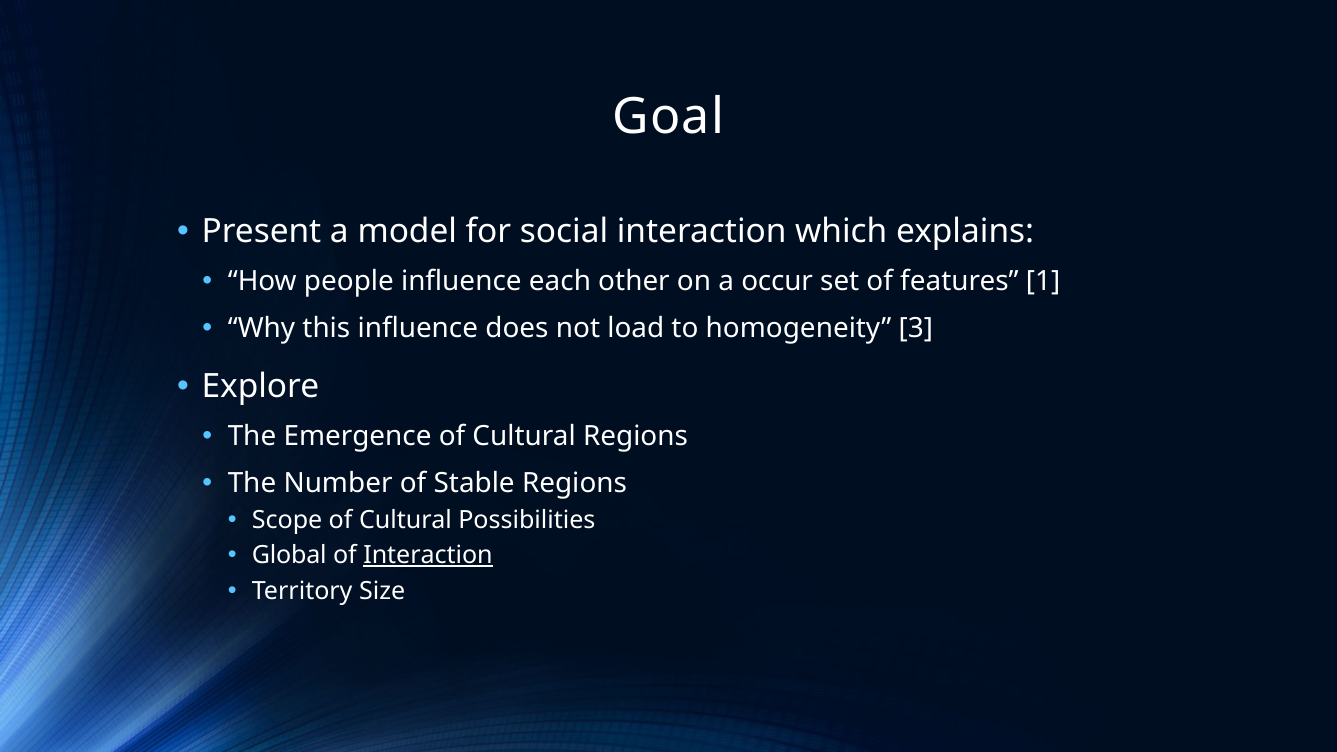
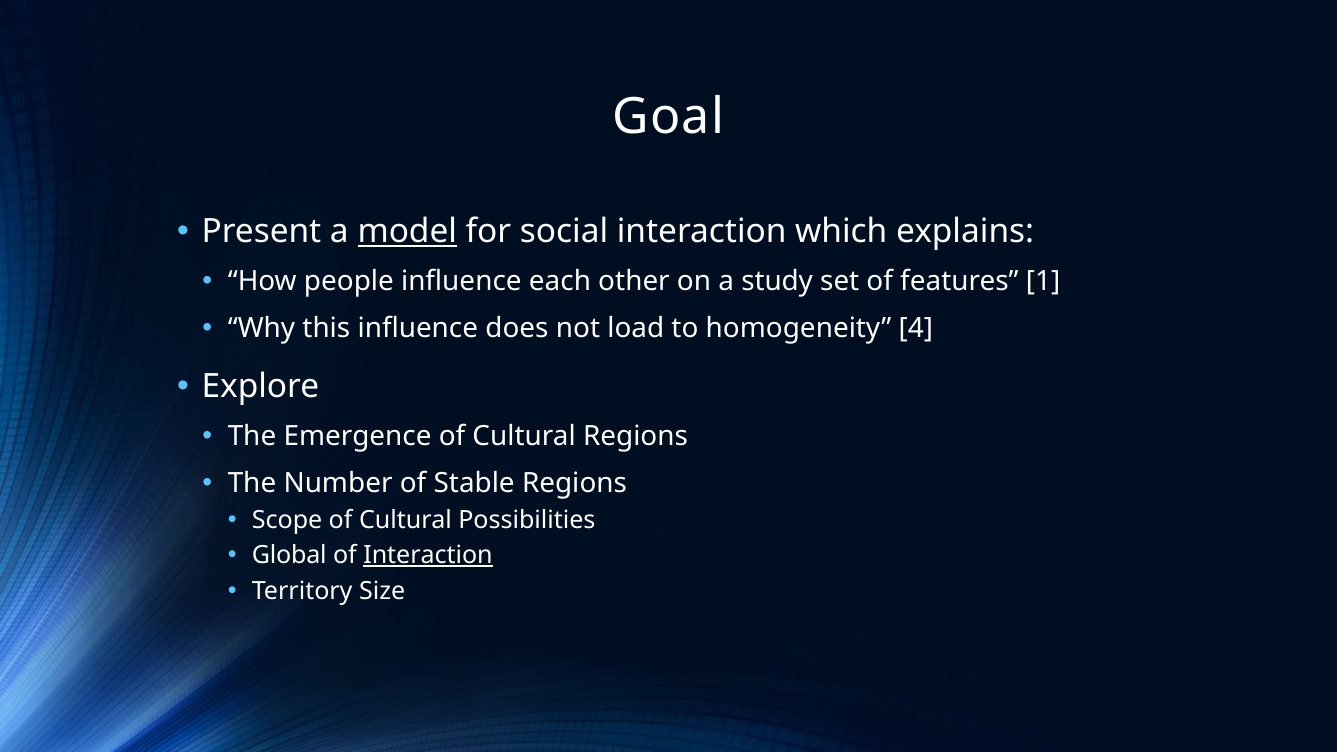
model underline: none -> present
occur: occur -> study
3: 3 -> 4
